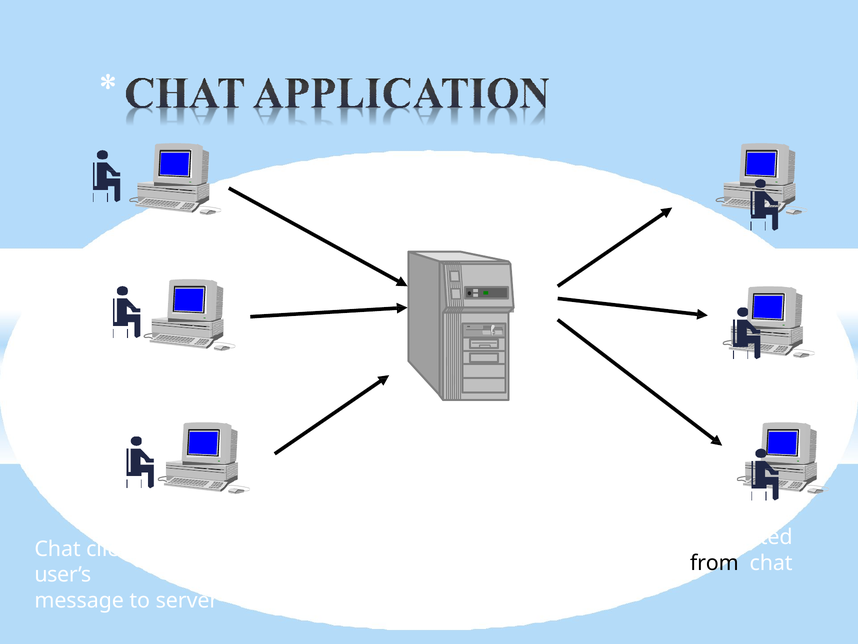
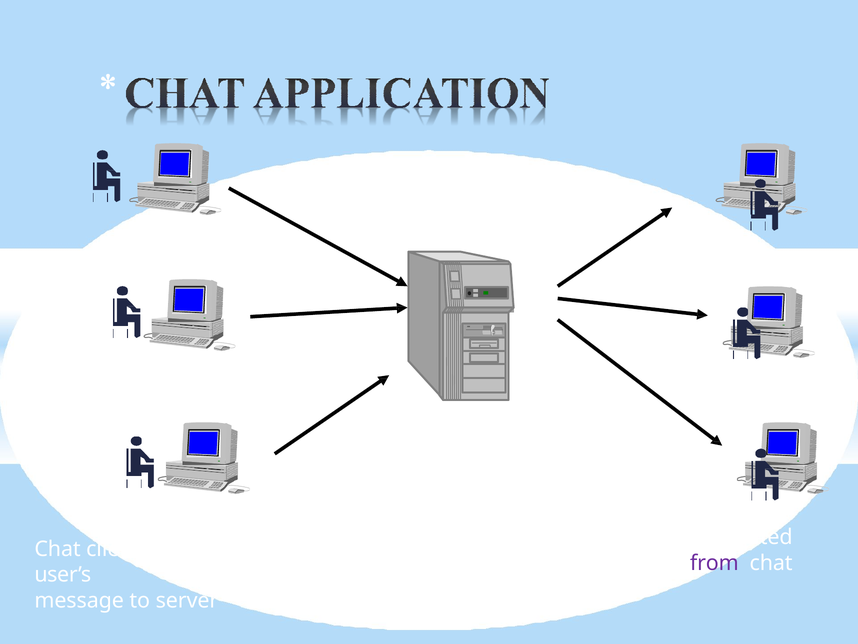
from at (714, 563) colour: black -> purple
